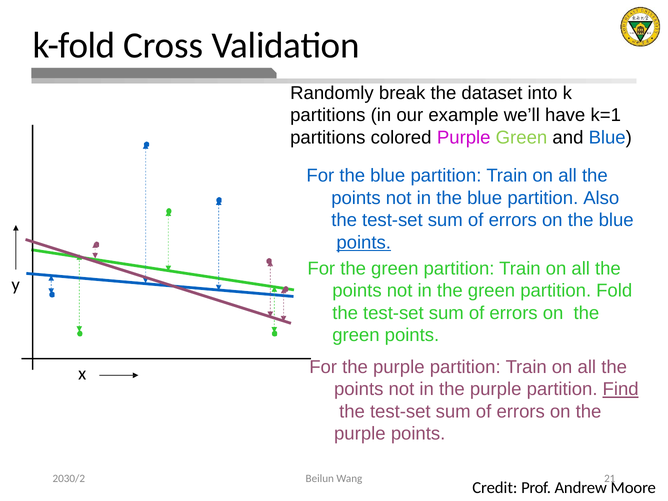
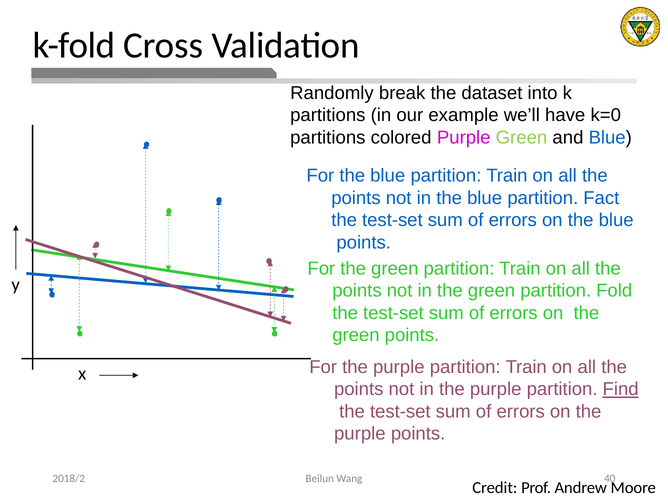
k=1: k=1 -> k=0
Also: Also -> Fact
points at (364, 243) underline: present -> none
21: 21 -> 40
2030/2: 2030/2 -> 2018/2
